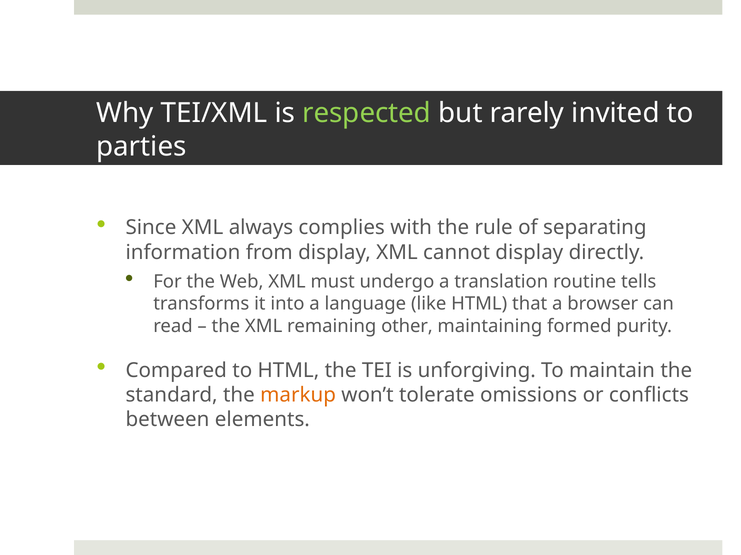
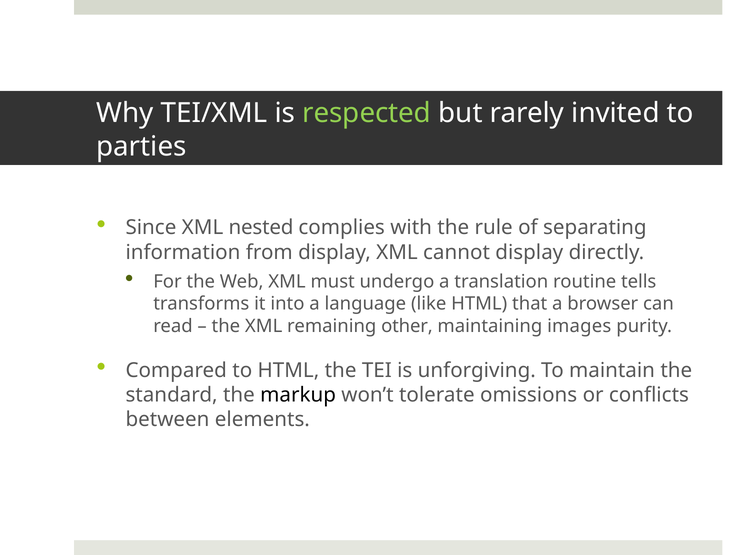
always: always -> nested
formed: formed -> images
markup colour: orange -> black
